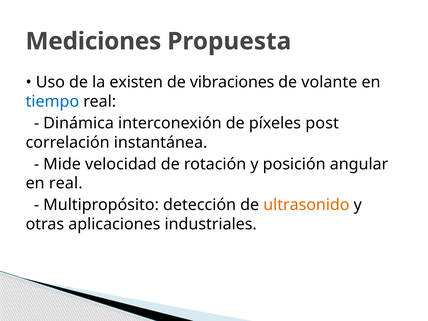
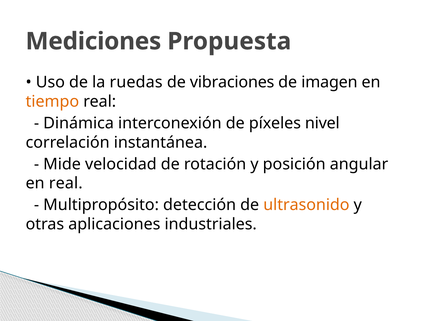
existen: existen -> ruedas
volante: volante -> imagen
tiempo colour: blue -> orange
post: post -> nivel
